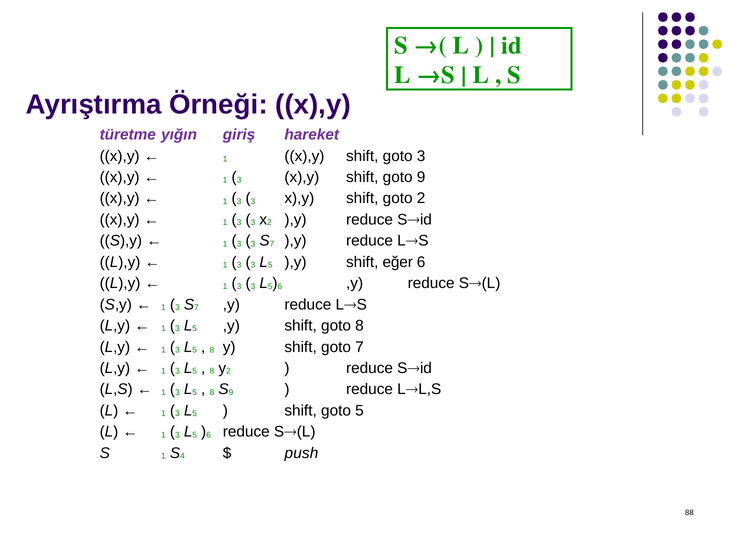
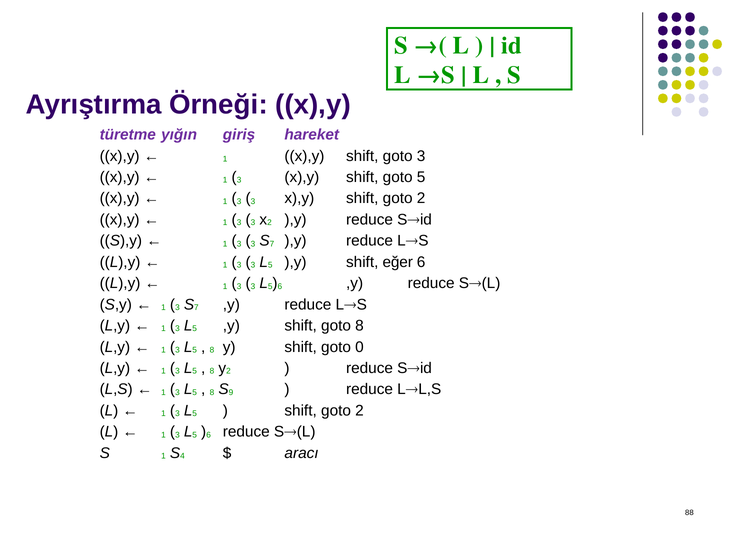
goto 9: 9 -> 5
goto 7: 7 -> 0
5 at (359, 411): 5 -> 2
push: push -> aracı
